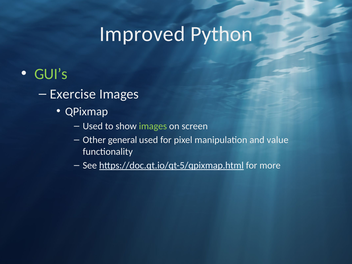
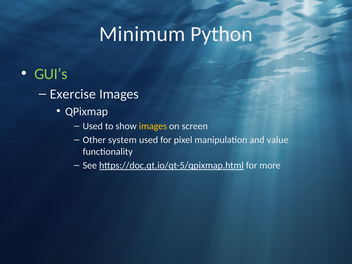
Improved: Improved -> Minimum
images at (153, 126) colour: light green -> yellow
general: general -> system
